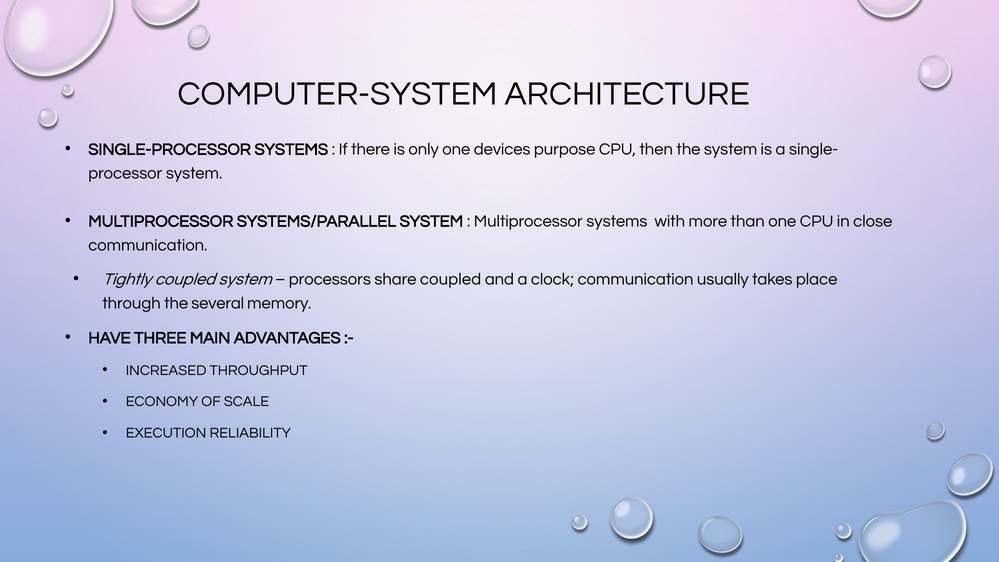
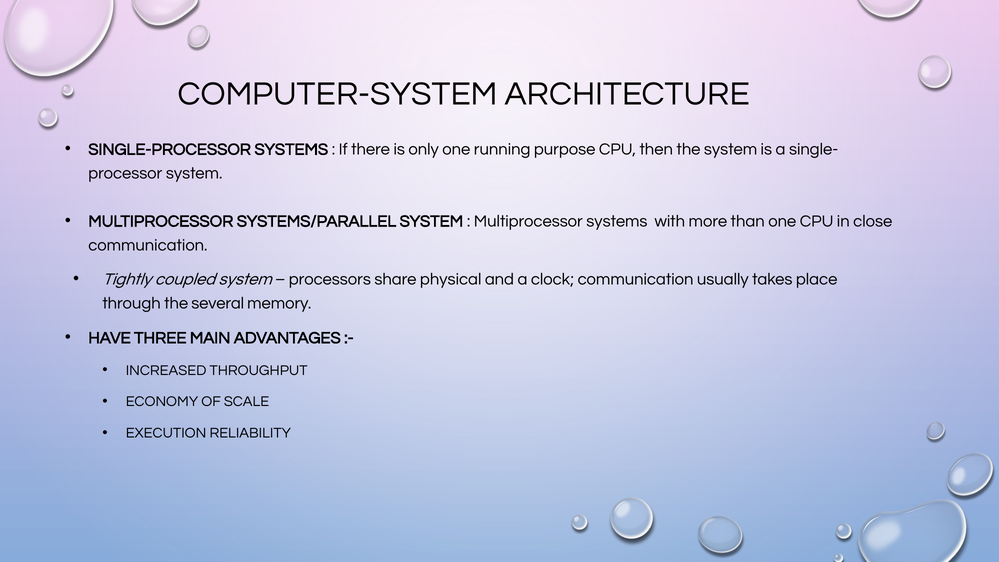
devices: devices -> running
share coupled: coupled -> physical
